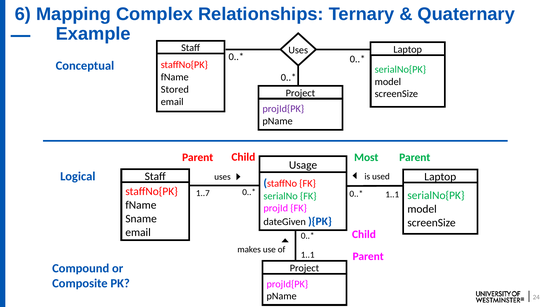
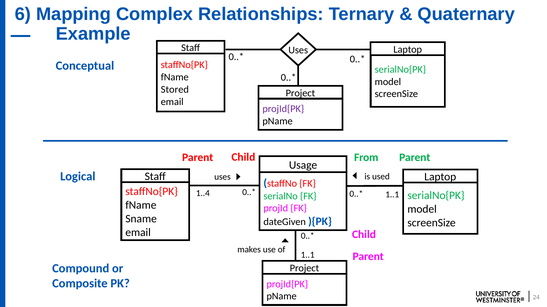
Most: Most -> From
1..7: 1..7 -> 1..4
